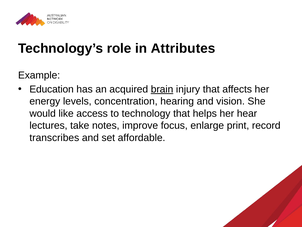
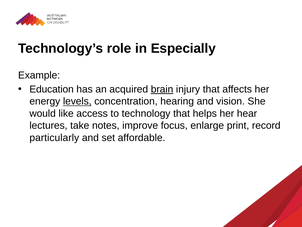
Attributes: Attributes -> Especially
levels underline: none -> present
transcribes: transcribes -> particularly
